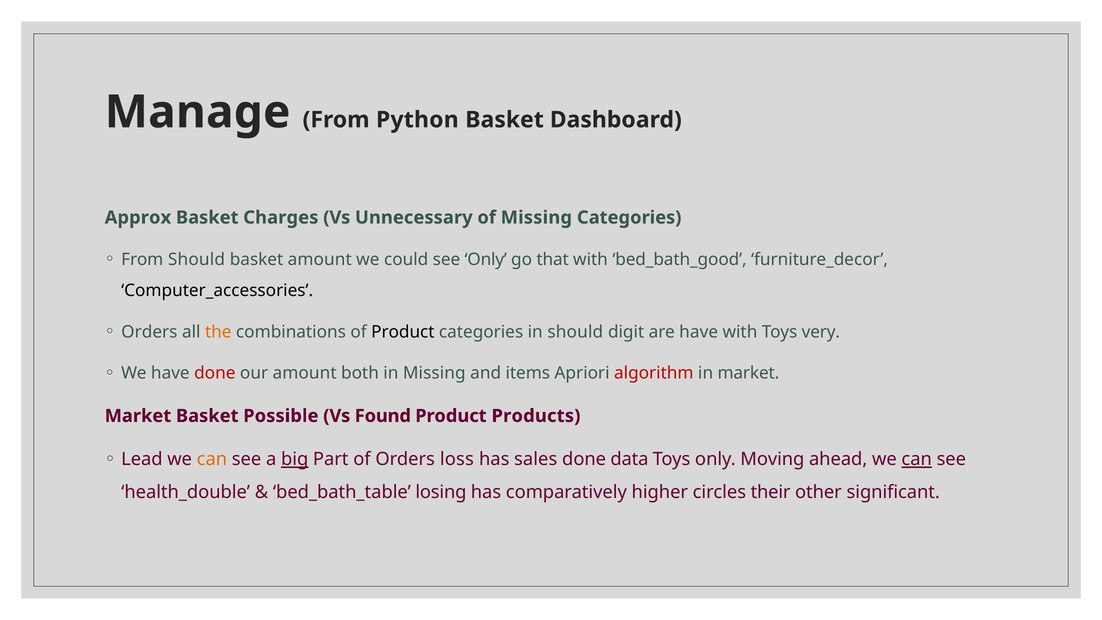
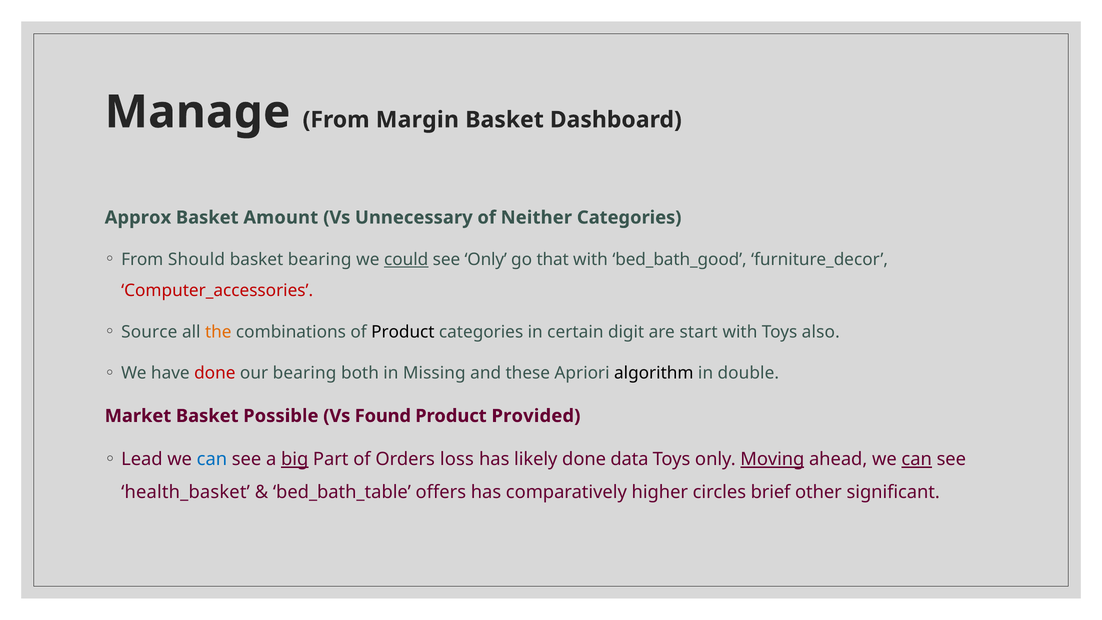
Python: Python -> Margin
Charges: Charges -> Amount
of Missing: Missing -> Neither
basket amount: amount -> bearing
could underline: none -> present
Computer_accessories colour: black -> red
Orders at (149, 332): Orders -> Source
in should: should -> certain
are have: have -> start
very: very -> also
our amount: amount -> bearing
items: items -> these
algorithm colour: red -> black
in market: market -> double
Products: Products -> Provided
can at (212, 459) colour: orange -> blue
sales: sales -> likely
Moving underline: none -> present
health_double: health_double -> health_basket
losing: losing -> offers
their: their -> brief
